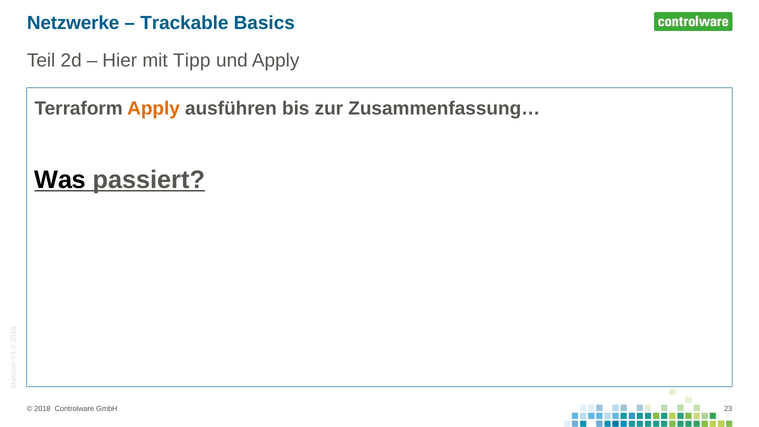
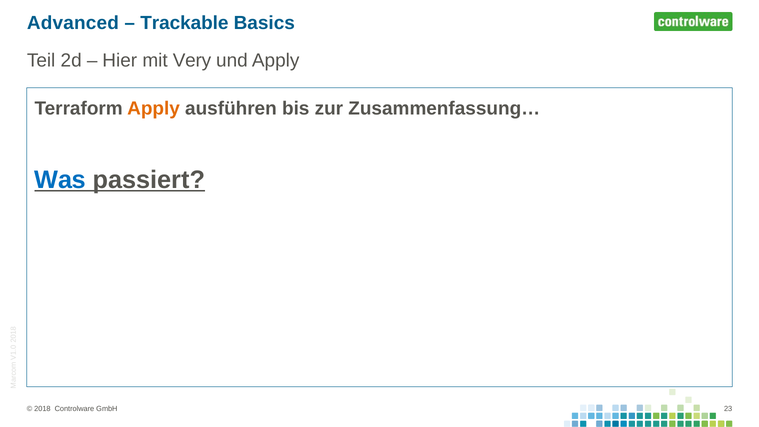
Netzwerke: Netzwerke -> Advanced
Tipp: Tipp -> Very
Was colour: black -> blue
